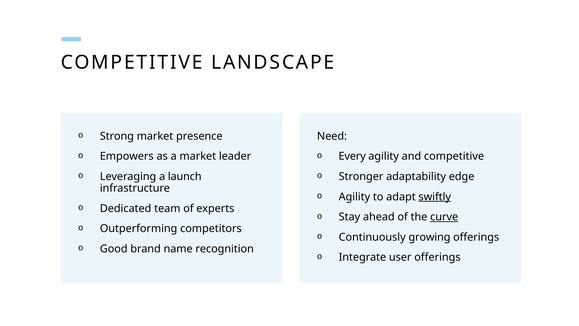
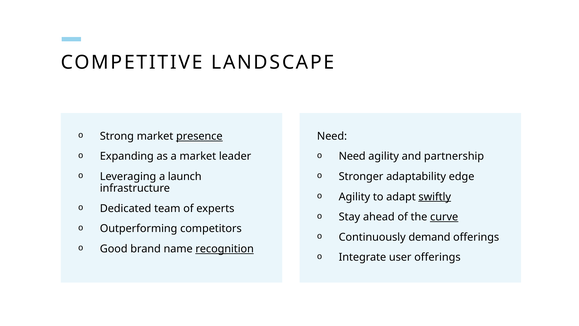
presence underline: none -> present
Empowers: Empowers -> Expanding
Every at (352, 156): Every -> Need
and competitive: competitive -> partnership
growing: growing -> demand
recognition underline: none -> present
